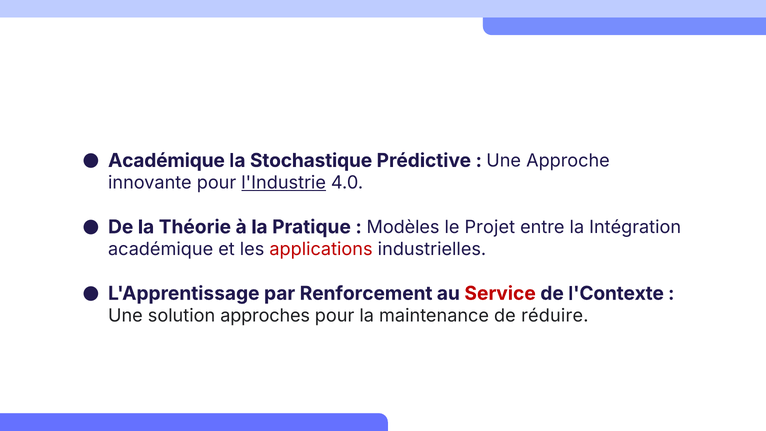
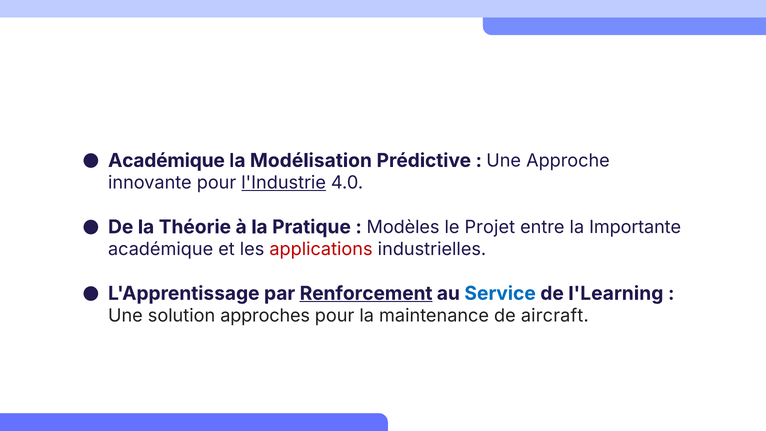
Stochastique: Stochastique -> Modélisation
Intégration: Intégration -> Importante
Renforcement underline: none -> present
Service colour: red -> blue
l'Contexte: l'Contexte -> l'Learning
réduire: réduire -> aircraft
